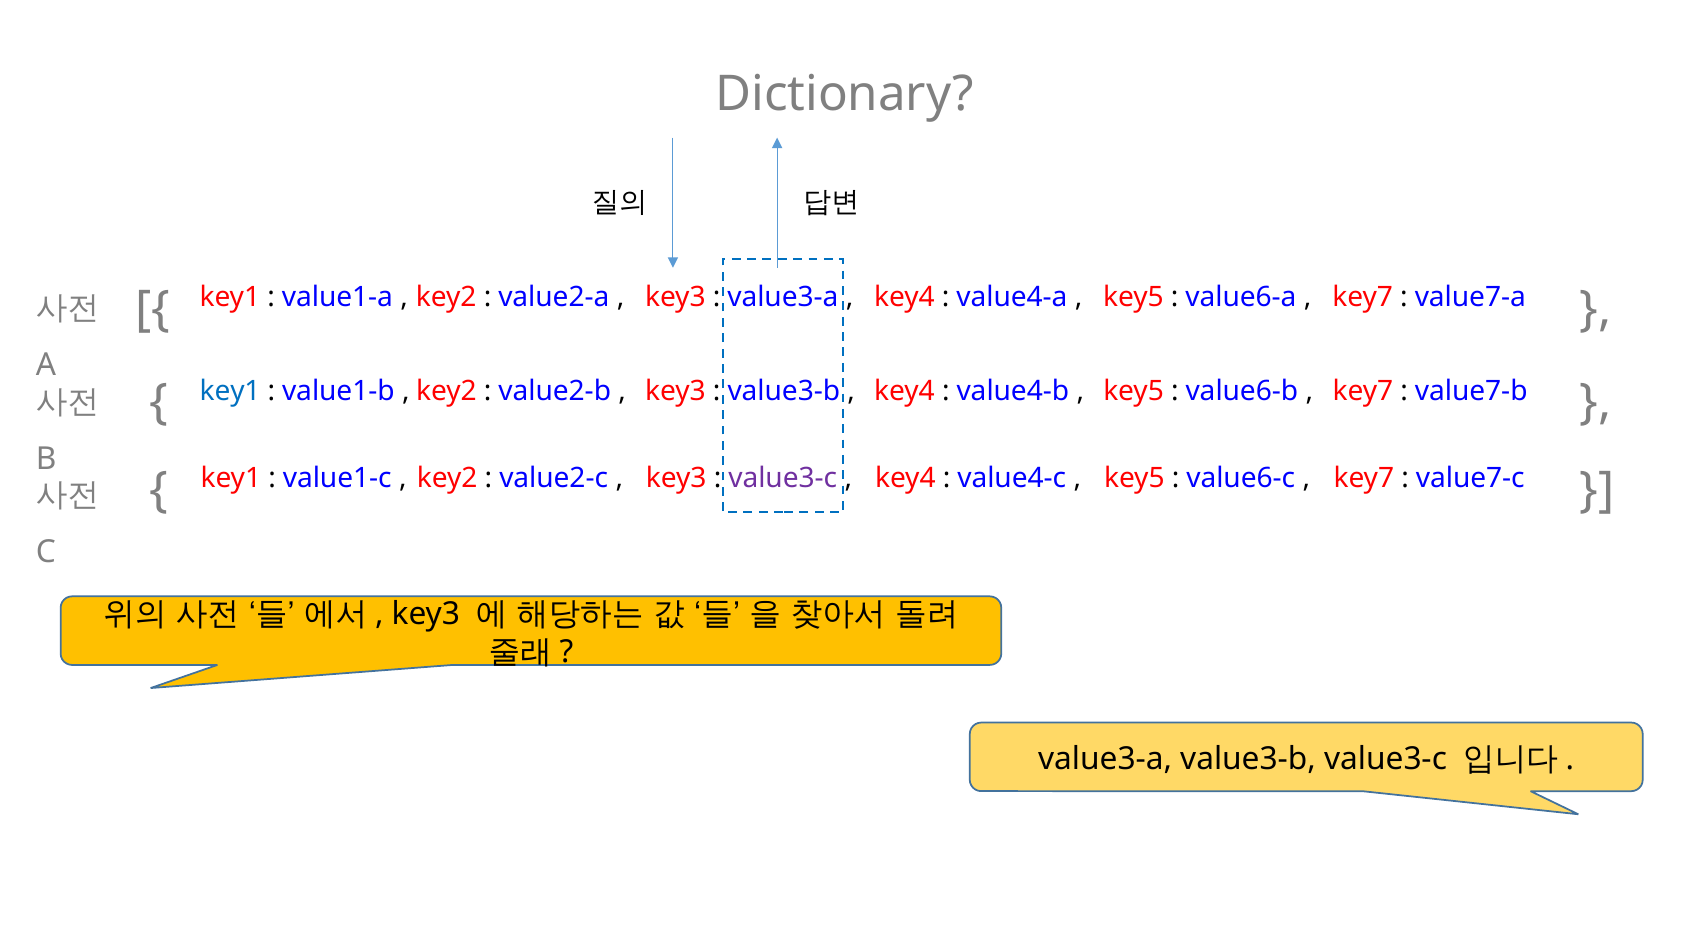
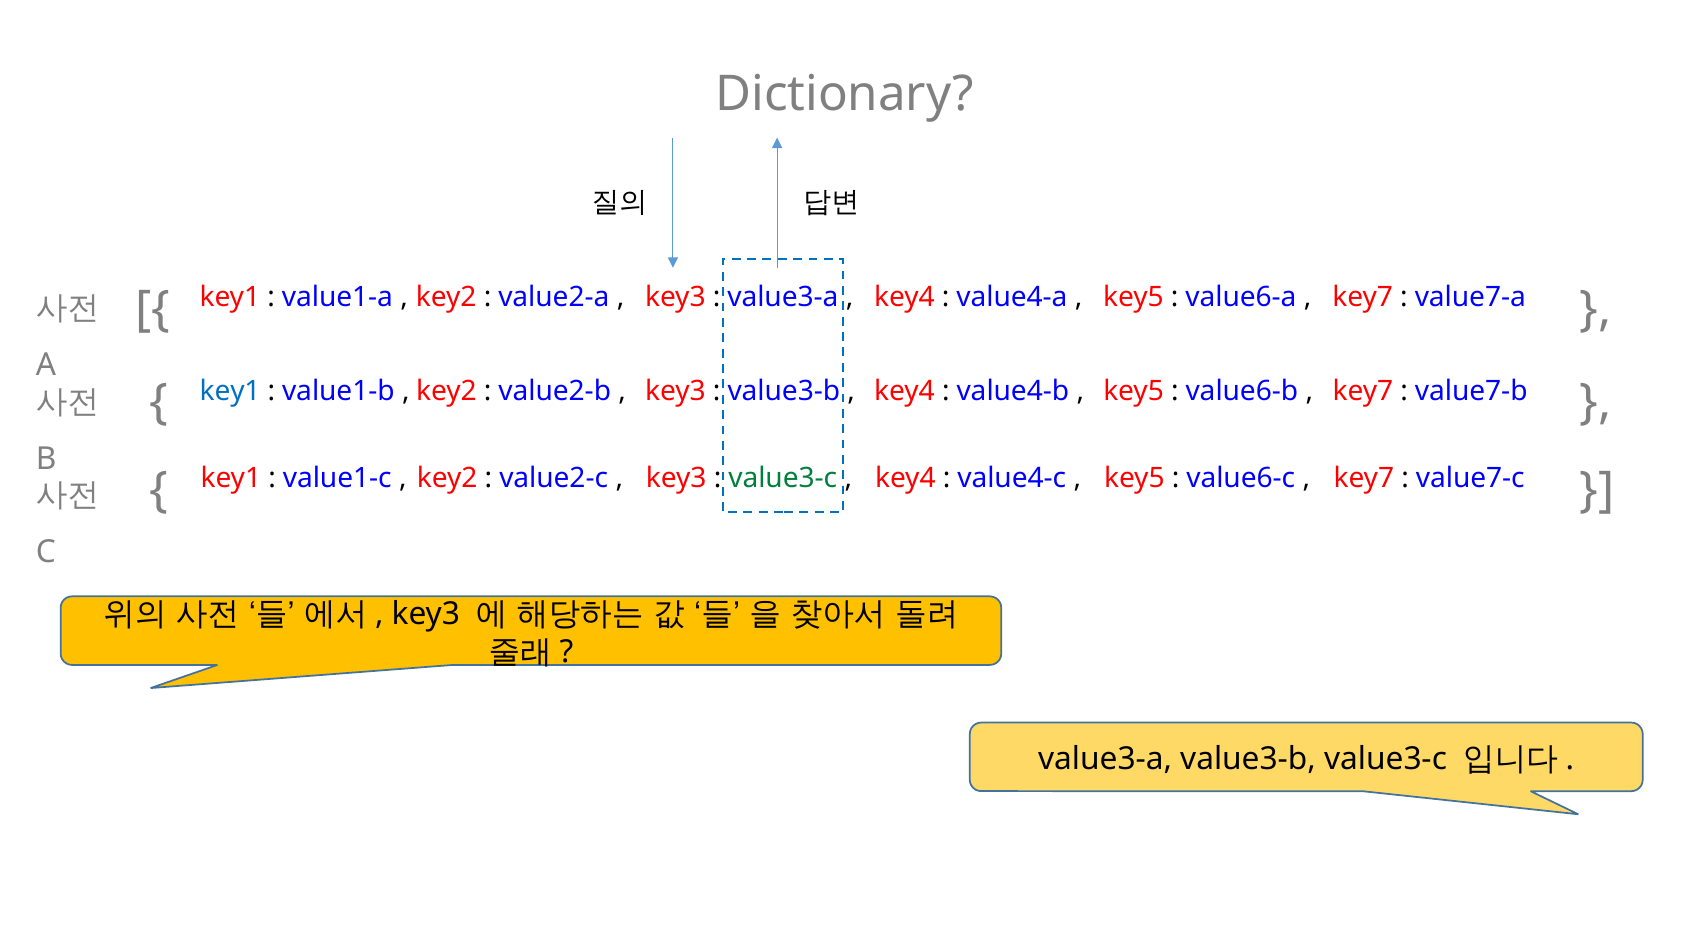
value3-c at (783, 478) colour: purple -> green
